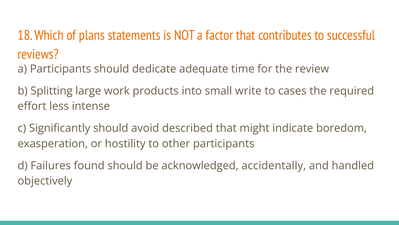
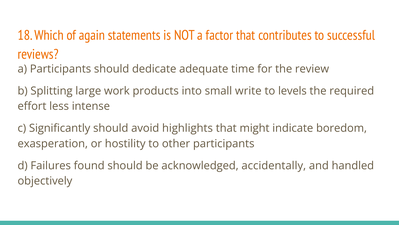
plans: plans -> again
cases: cases -> levels
described: described -> highlights
